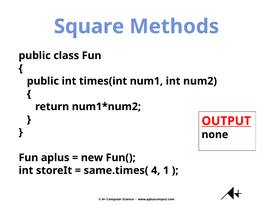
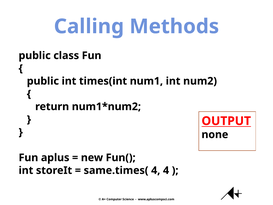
Square: Square -> Calling
4 1: 1 -> 4
